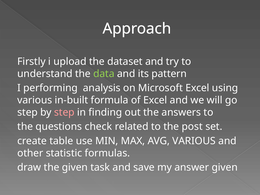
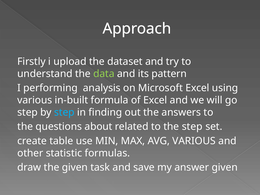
step at (64, 112) colour: pink -> light blue
check: check -> about
the post: post -> step
